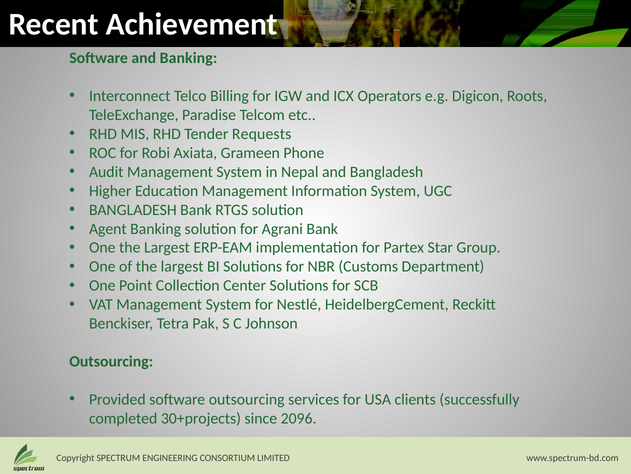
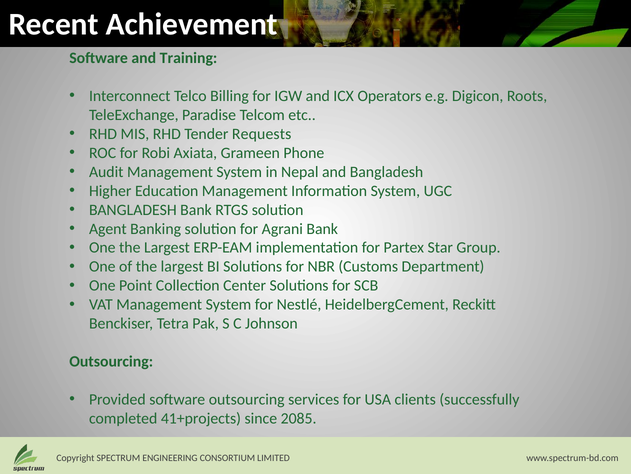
and Banking: Banking -> Training
30+projects: 30+projects -> 41+projects
2096: 2096 -> 2085
